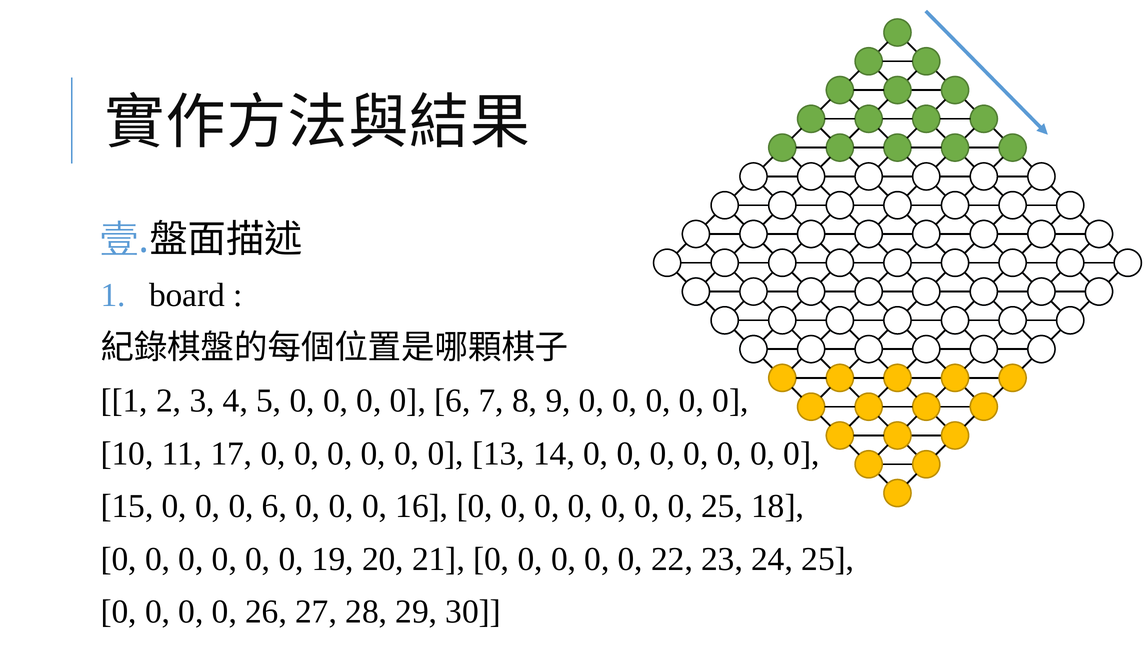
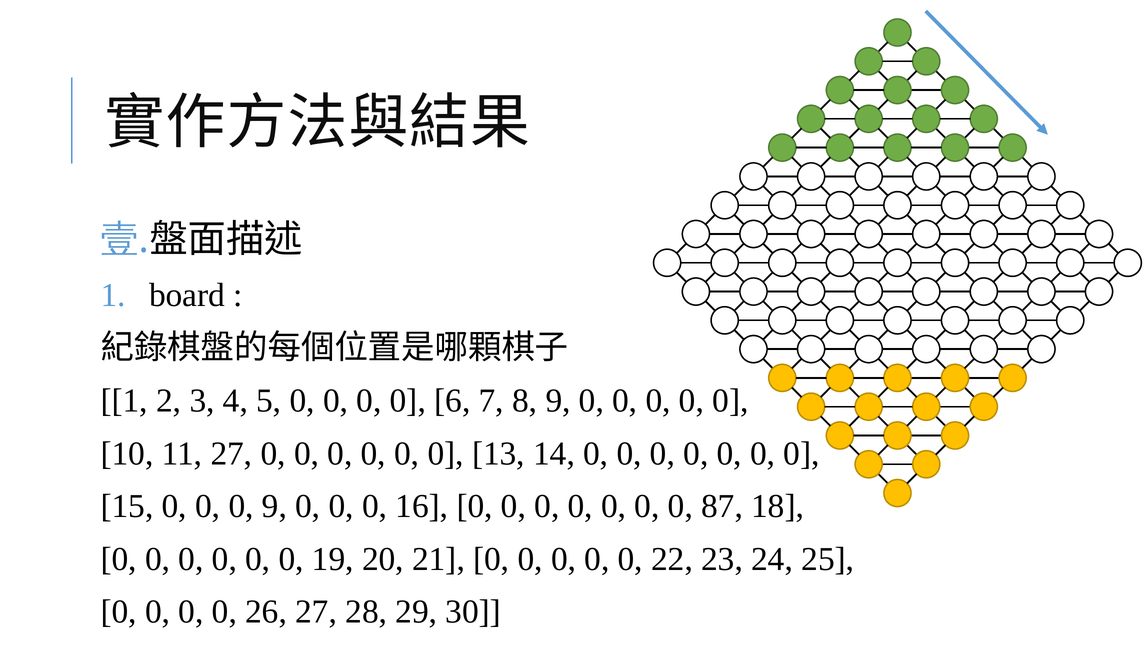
11 17: 17 -> 27
6 at (274, 506): 6 -> 9
0 25: 25 -> 87
